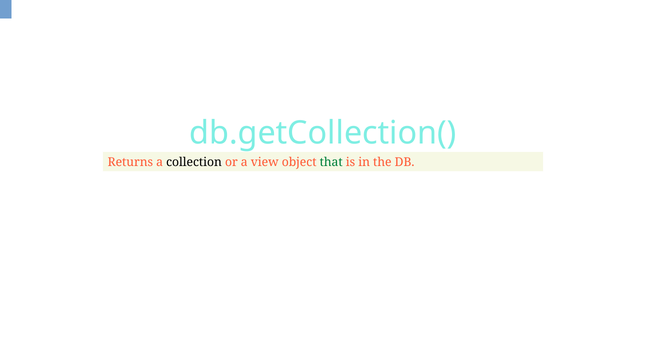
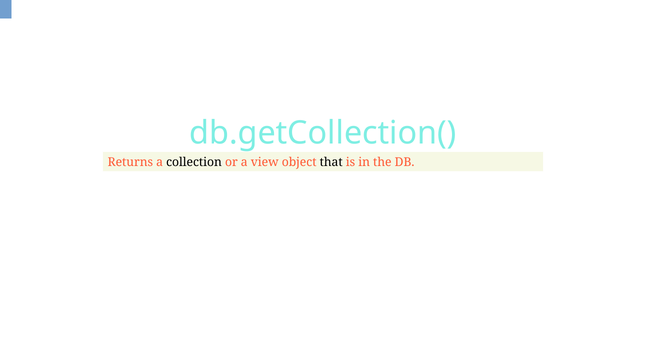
that colour: green -> black
